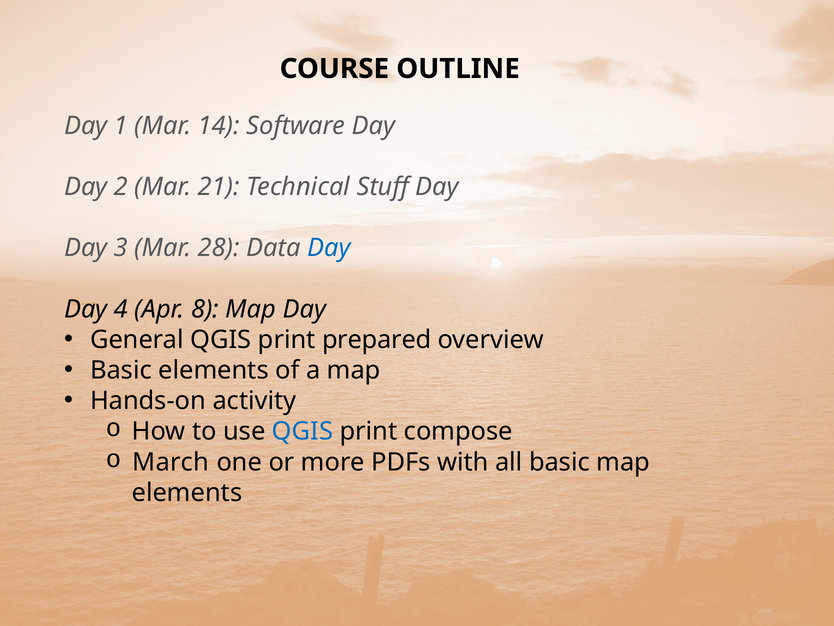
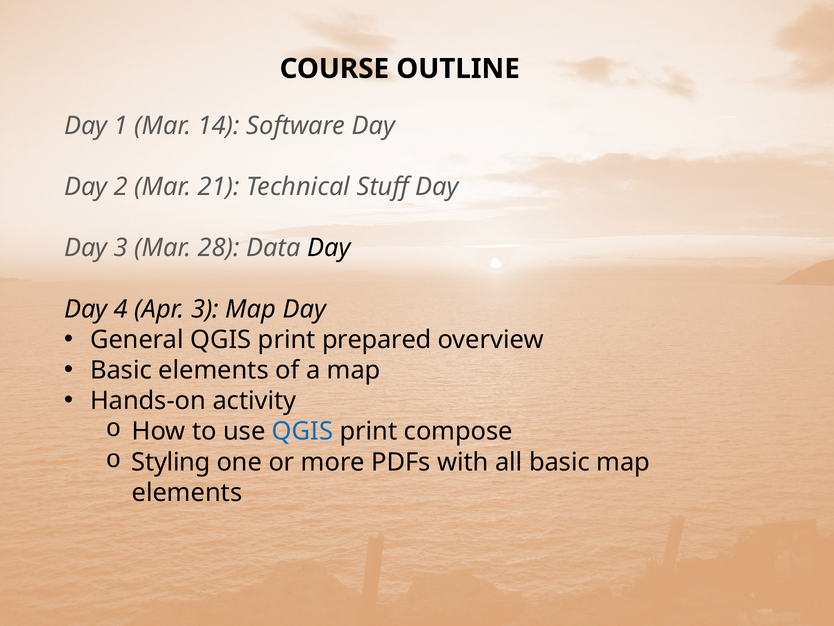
Day at (329, 248) colour: blue -> black
Apr 8: 8 -> 3
March: March -> Styling
